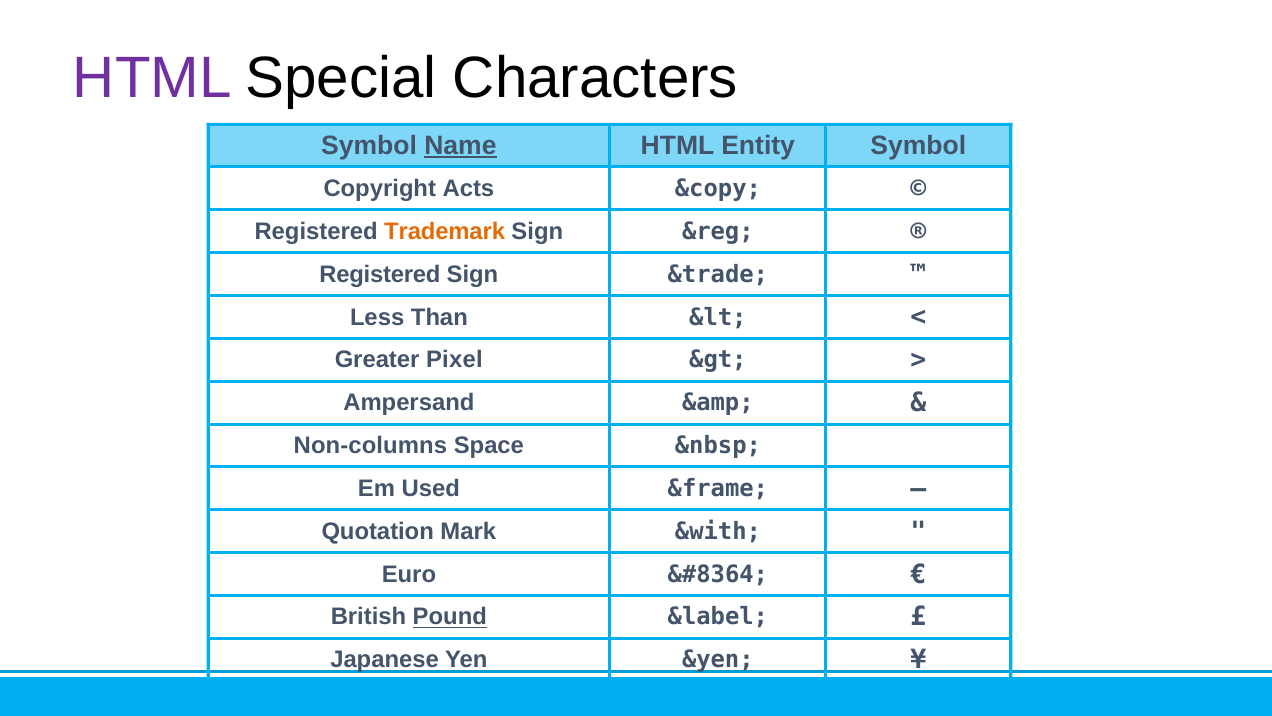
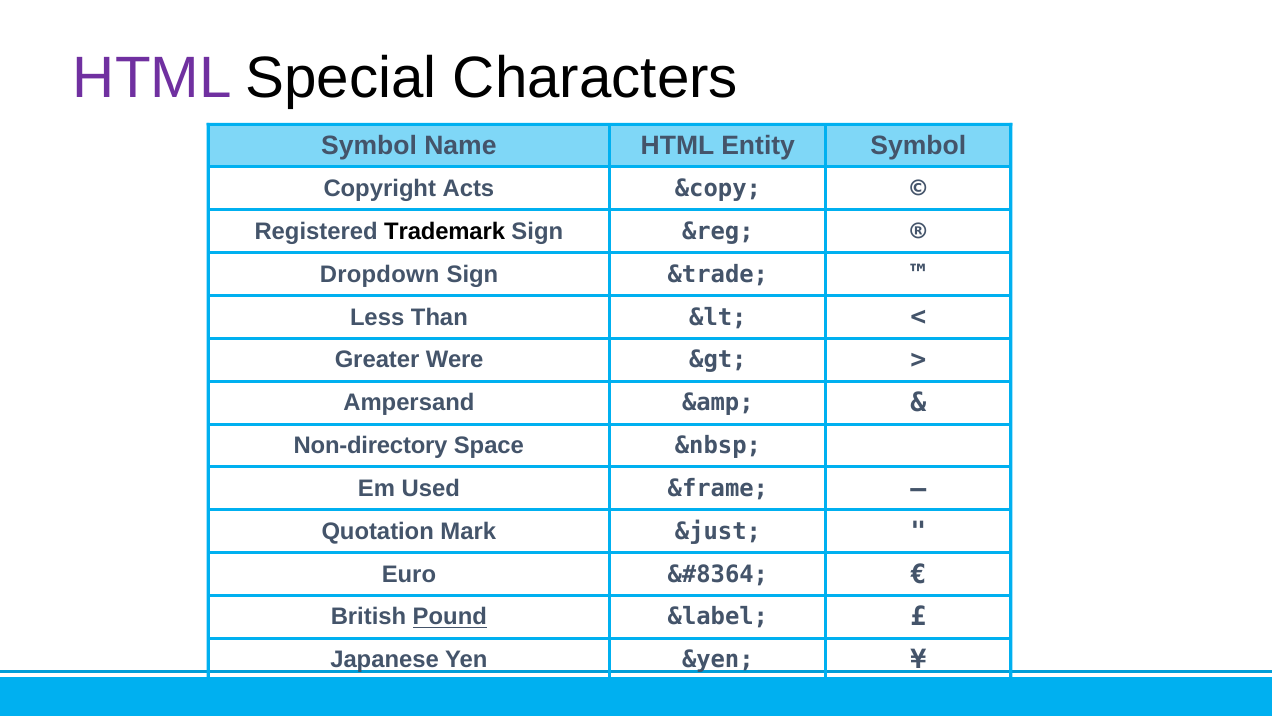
Name underline: present -> none
Trademark colour: orange -> black
Registered at (380, 274): Registered -> Dropdown
Pixel: Pixel -> Were
Non-columns: Non-columns -> Non-directory
&with: &with -> &just
